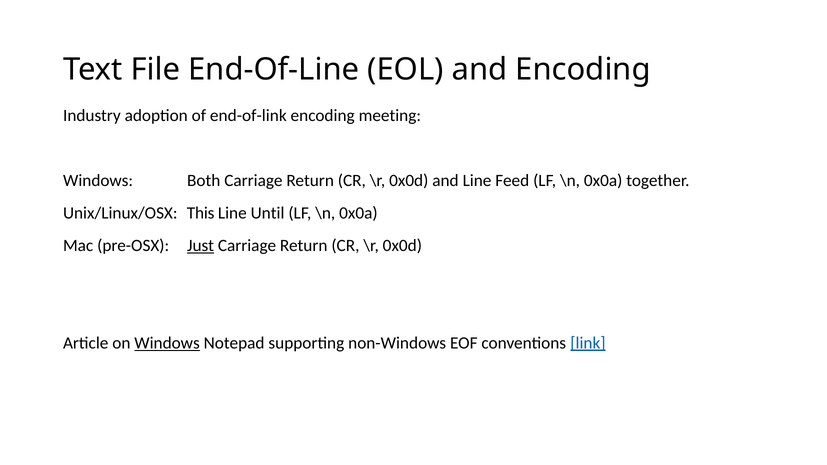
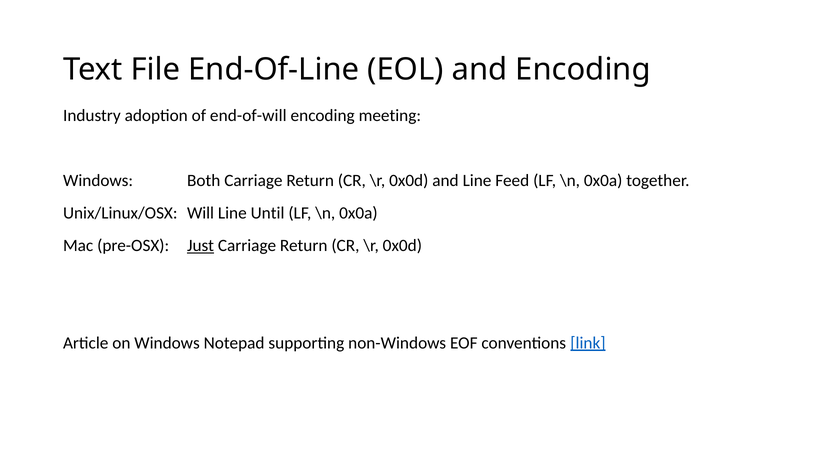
end-of-link: end-of-link -> end-of-will
This: This -> Will
Windows at (167, 343) underline: present -> none
